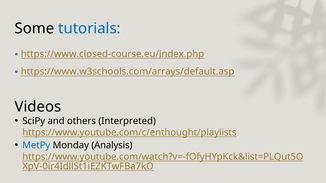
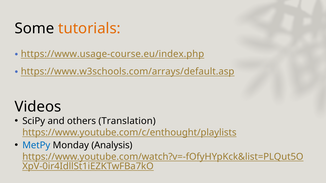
tutorials colour: blue -> orange
https://www.closed-course.eu/index.php: https://www.closed-course.eu/index.php -> https://www.usage-course.eu/index.php
Interpreted: Interpreted -> Translation
